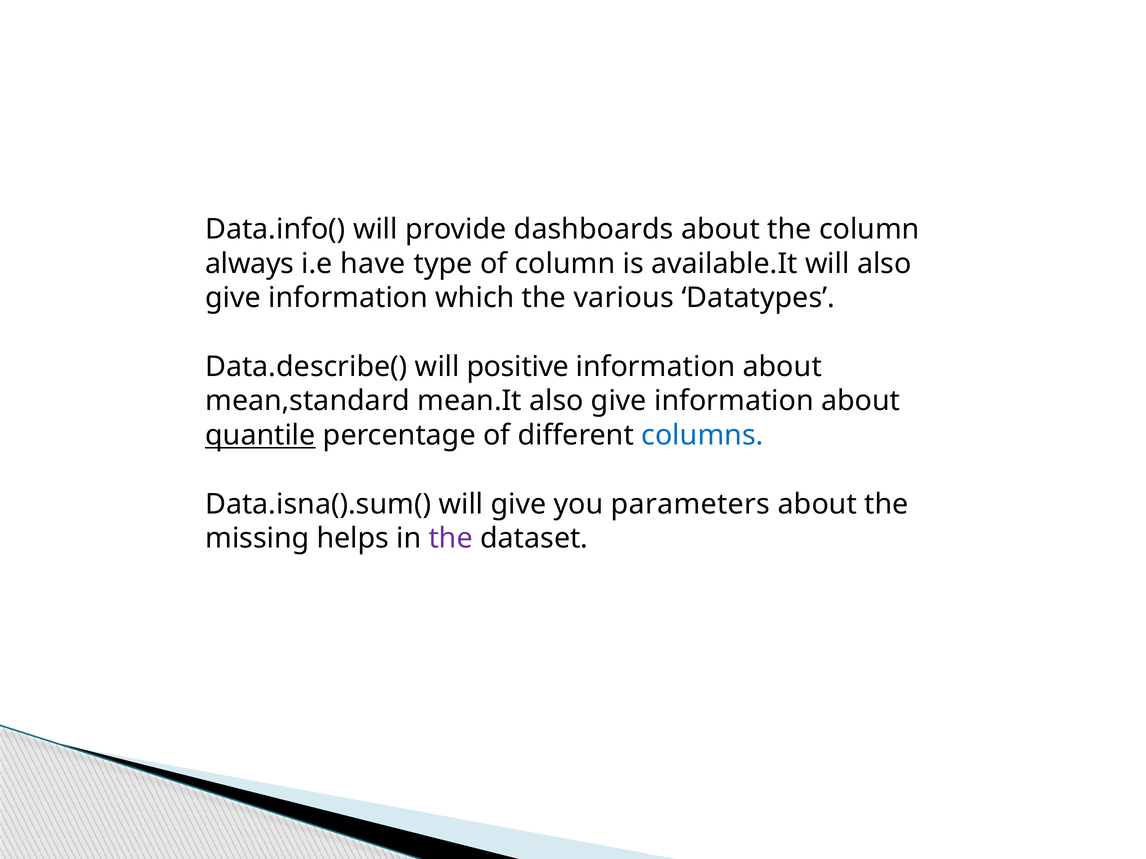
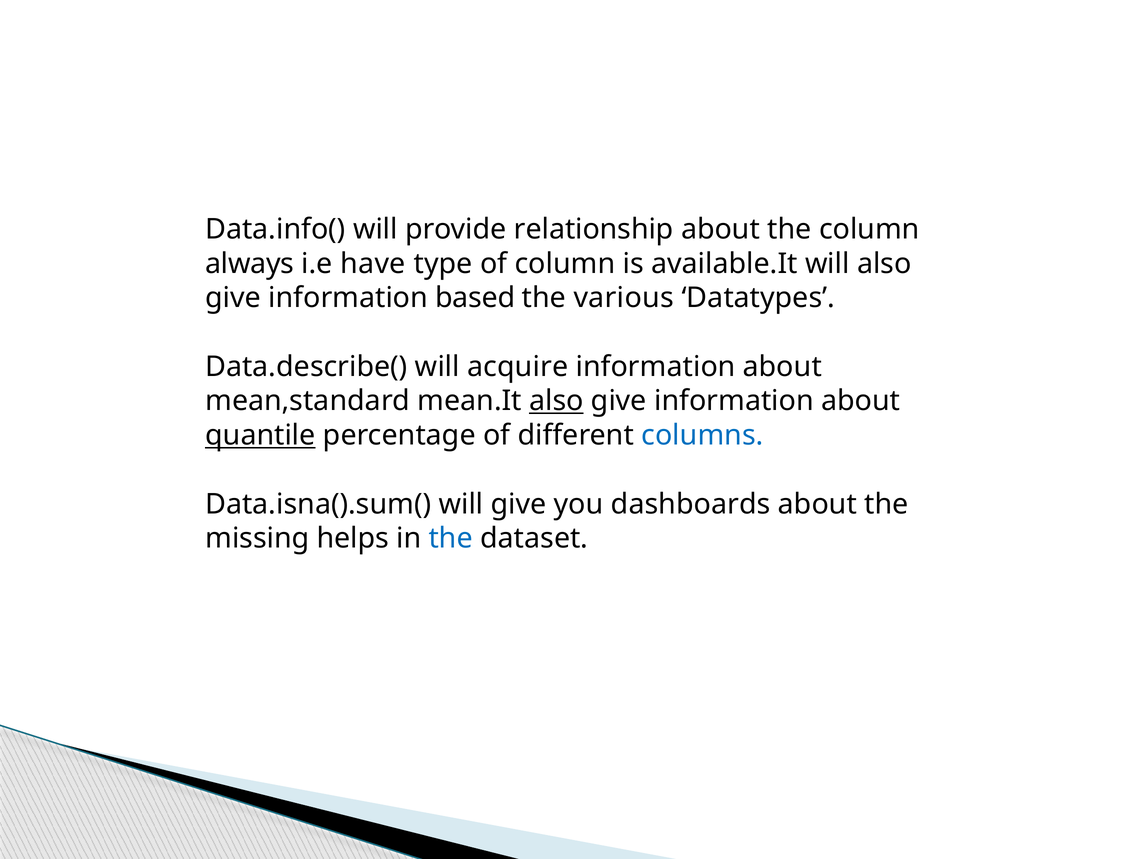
dashboards: dashboards -> relationship
which: which -> based
positive: positive -> acquire
also at (556, 401) underline: none -> present
parameters: parameters -> dashboards
the at (451, 539) colour: purple -> blue
